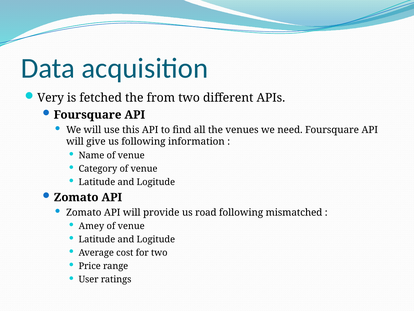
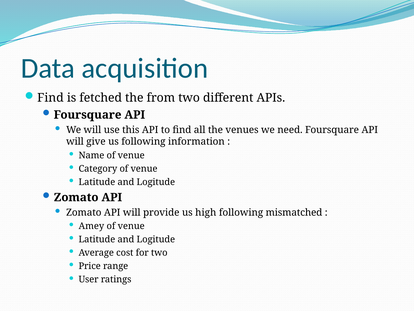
Very at (51, 98): Very -> Find
road: road -> high
